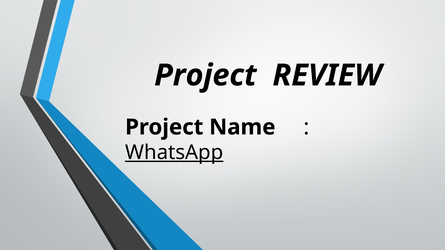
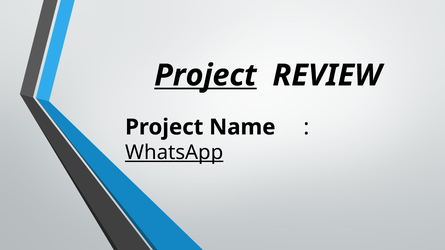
Project at (205, 75) underline: none -> present
